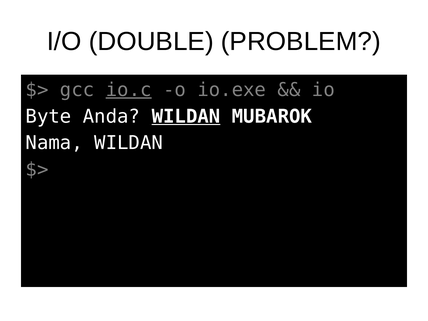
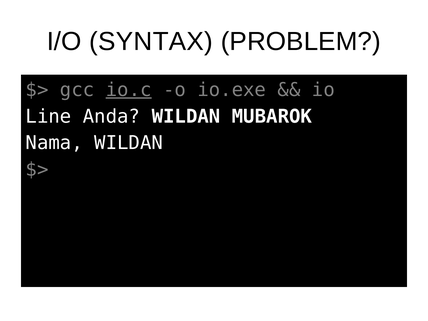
DOUBLE: DOUBLE -> SYNTAX
Byte: Byte -> Line
WILDAN at (186, 116) underline: present -> none
